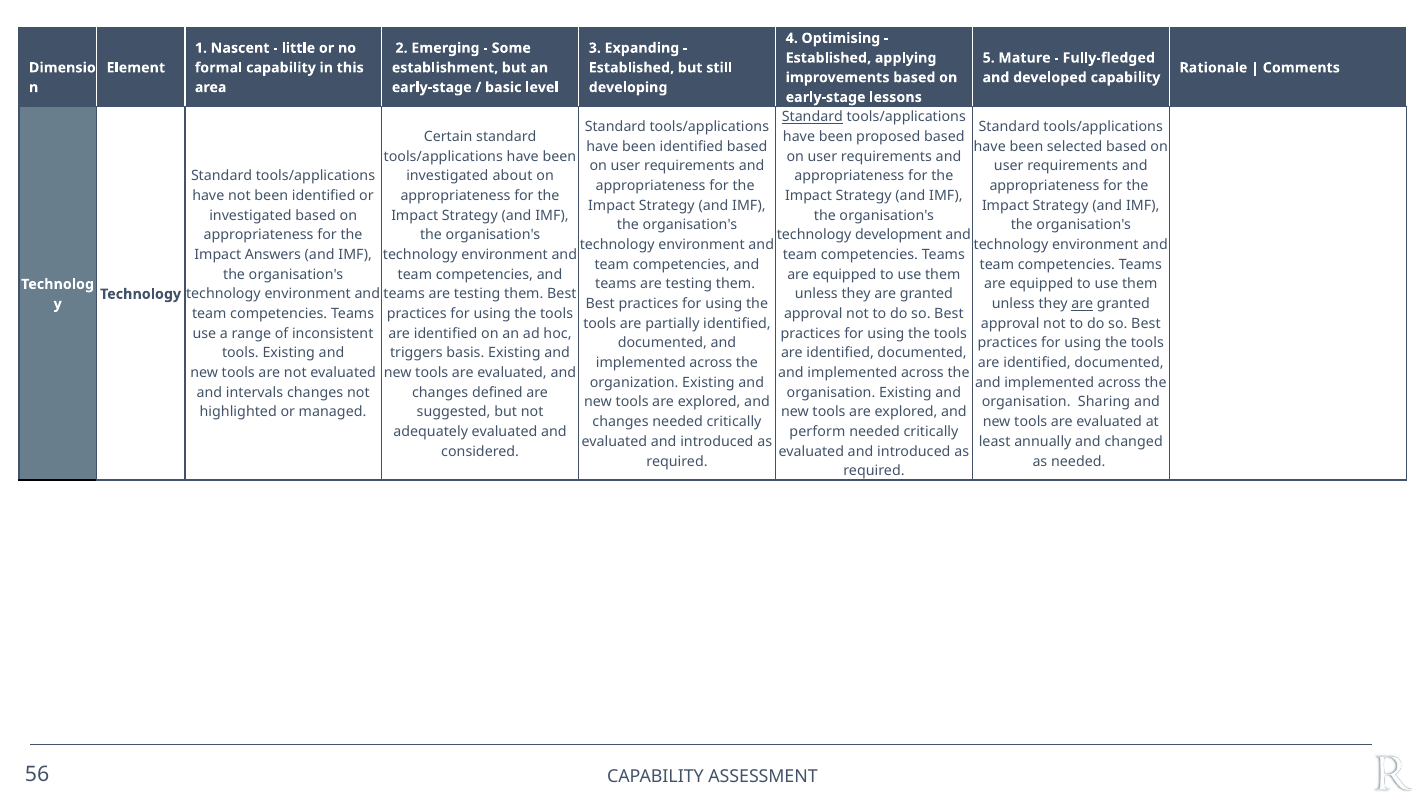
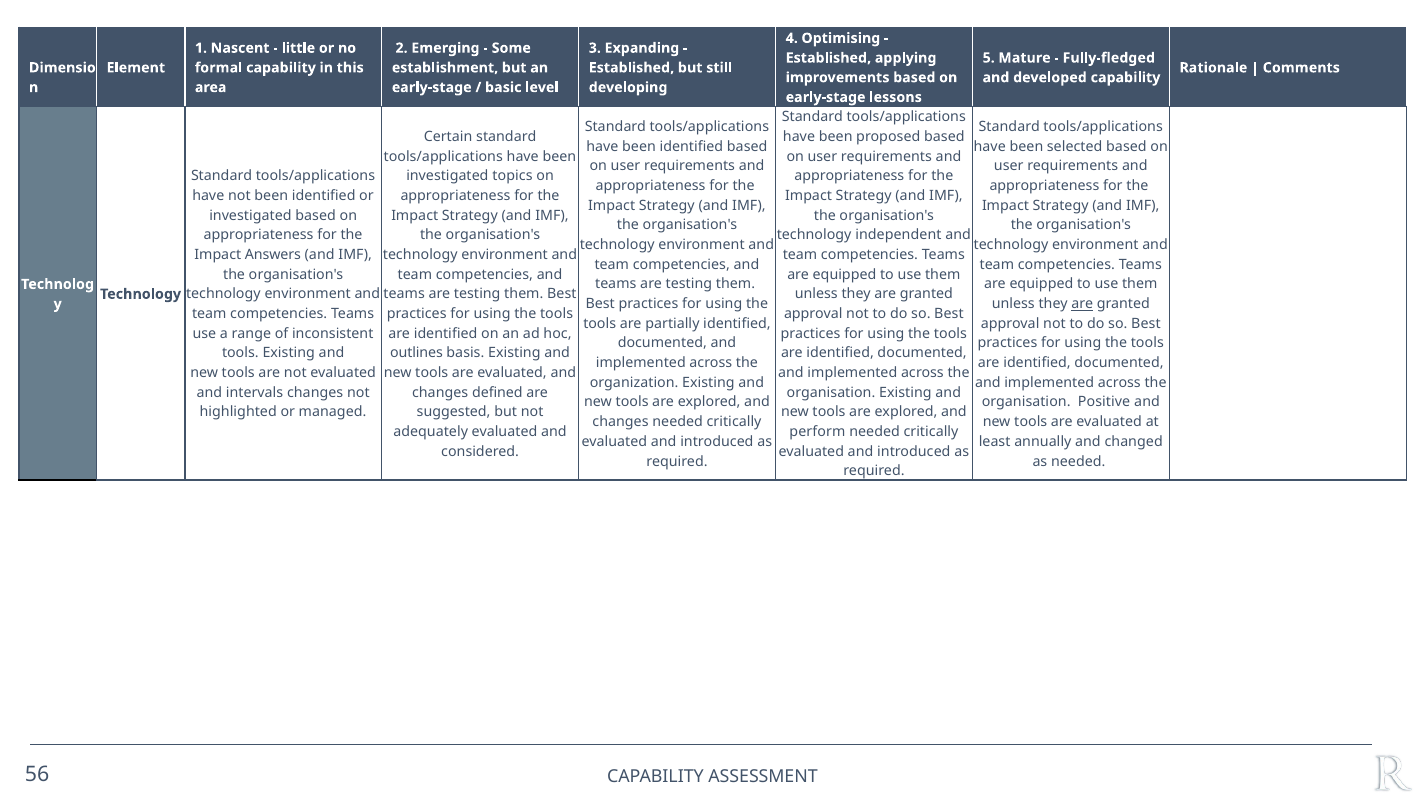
Standard at (812, 117) underline: present -> none
about: about -> topics
development: development -> independent
triggers: triggers -> outlines
Sharing: Sharing -> Positive
